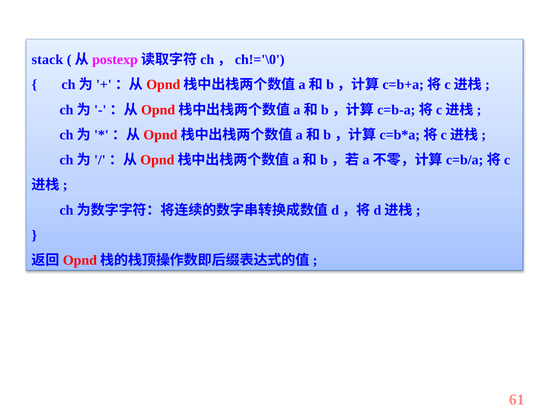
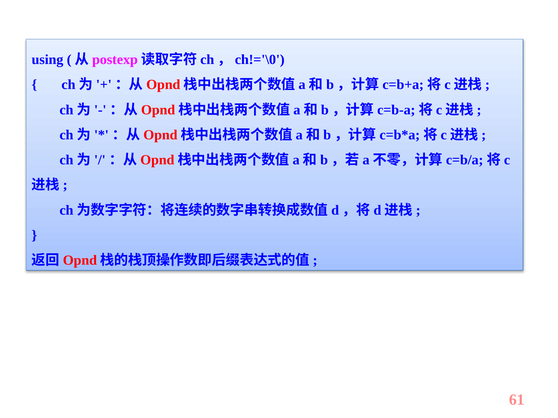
stack: stack -> using
